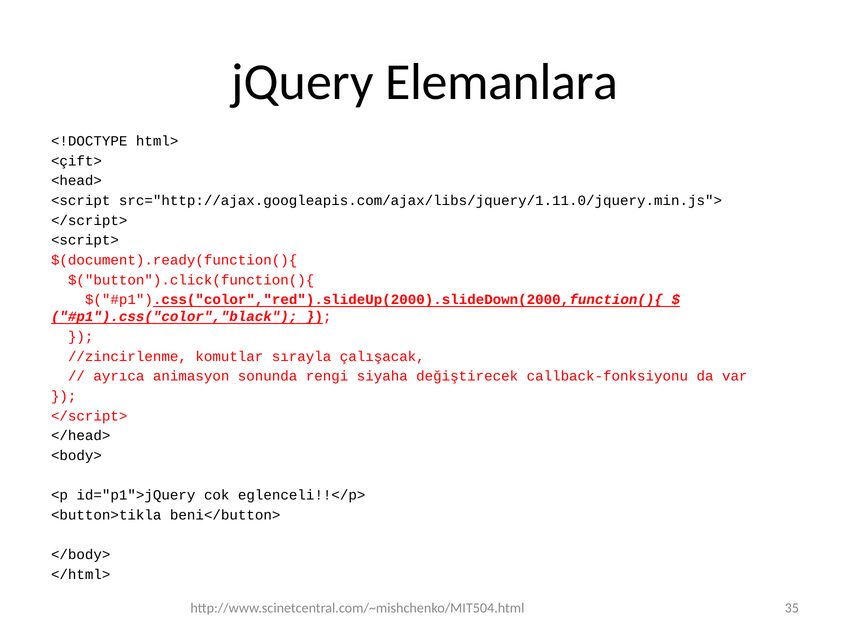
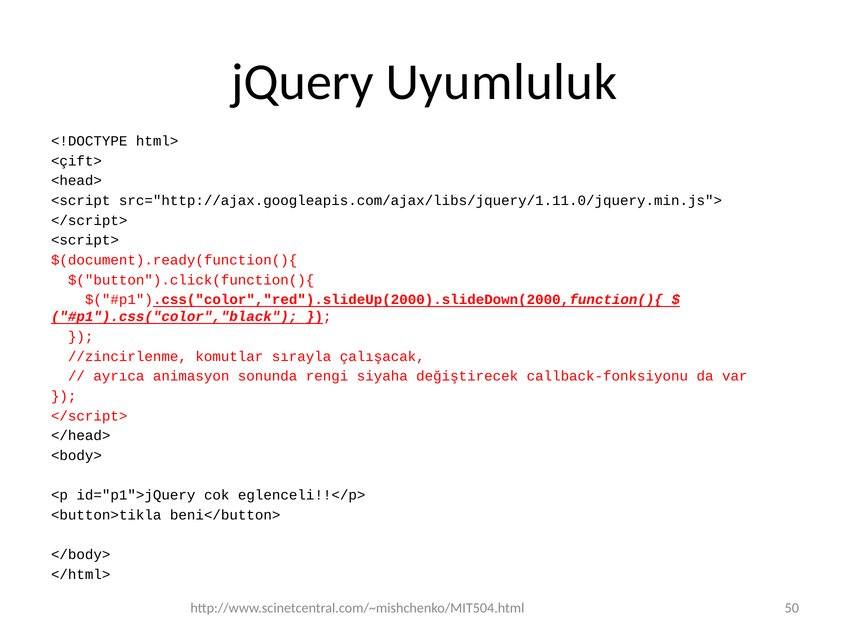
Elemanlara: Elemanlara -> Uyumluluk
35: 35 -> 50
